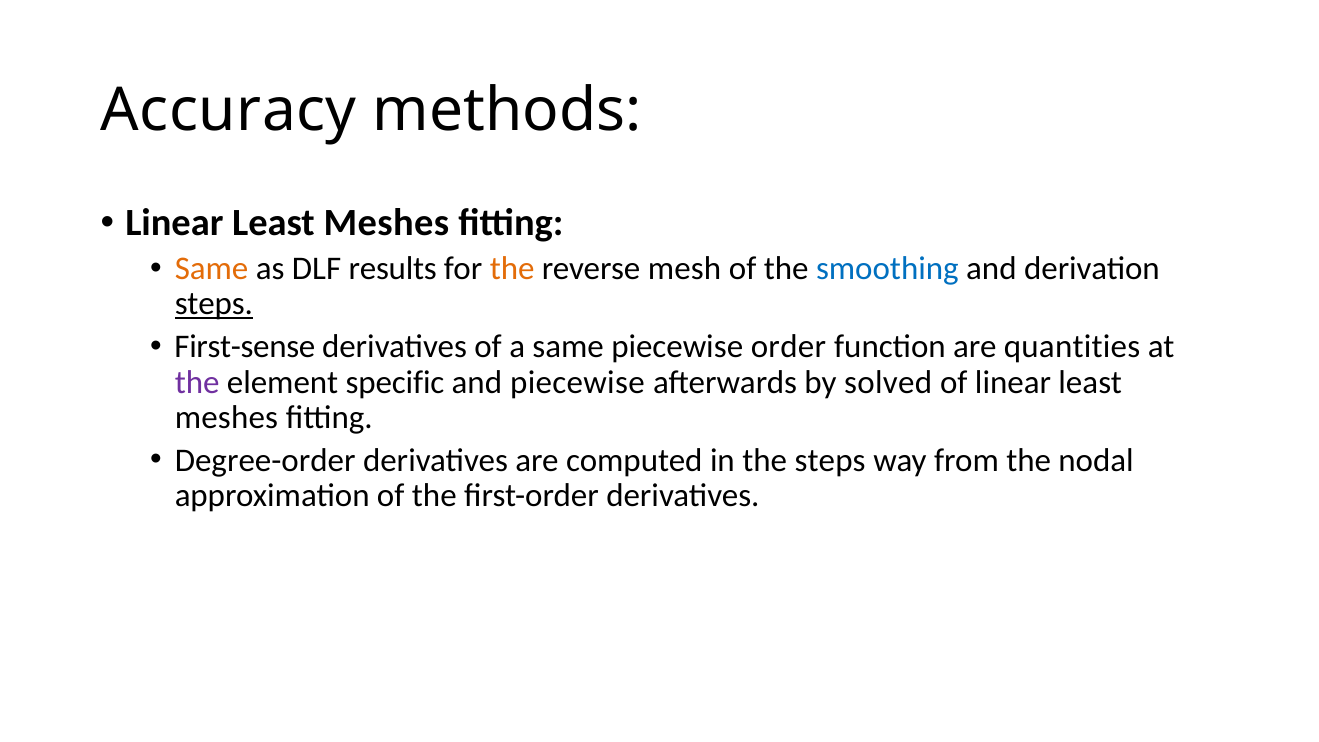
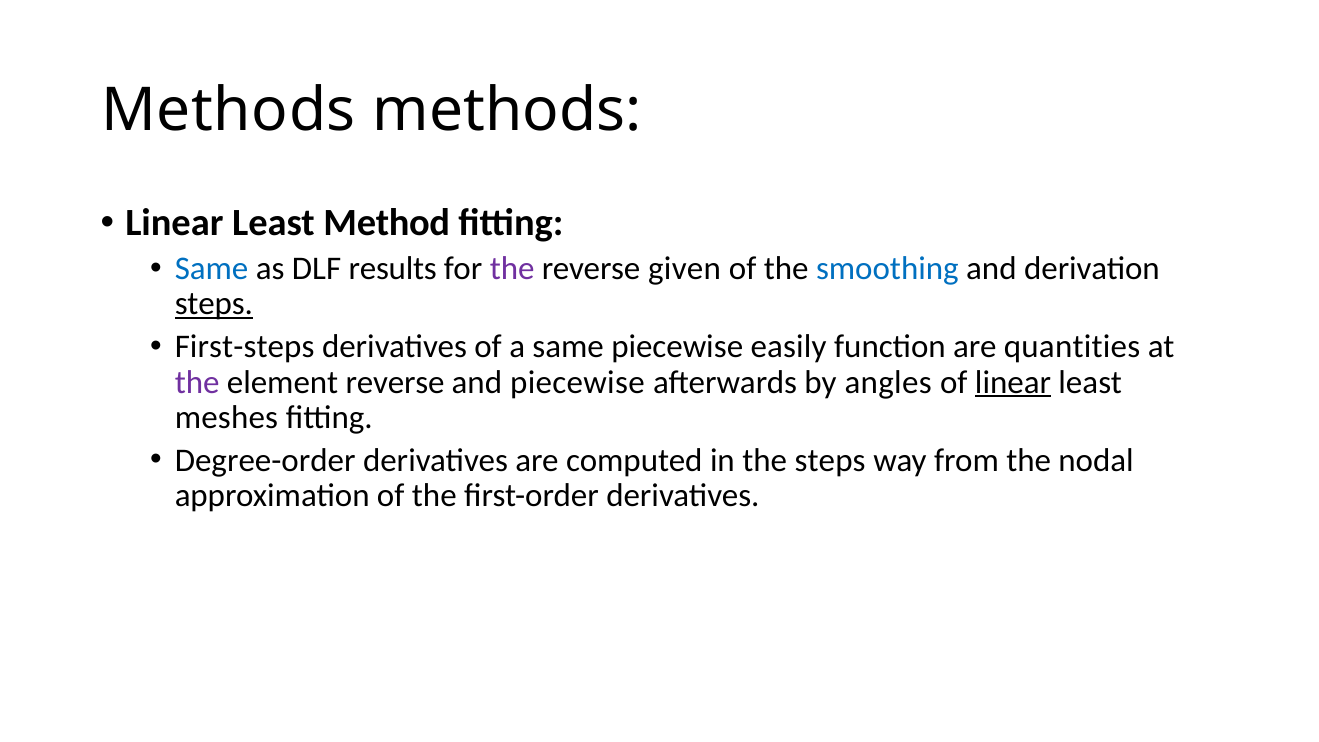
Accuracy at (229, 111): Accuracy -> Methods
Meshes at (386, 223): Meshes -> Method
Same at (212, 268) colour: orange -> blue
the at (512, 268) colour: orange -> purple
mesh: mesh -> given
First-sense: First-sense -> First-steps
order: order -> easily
element specific: specific -> reverse
solved: solved -> angles
linear at (1013, 382) underline: none -> present
